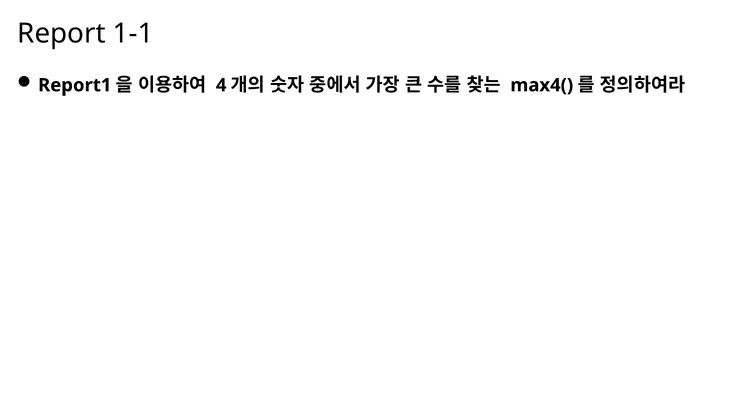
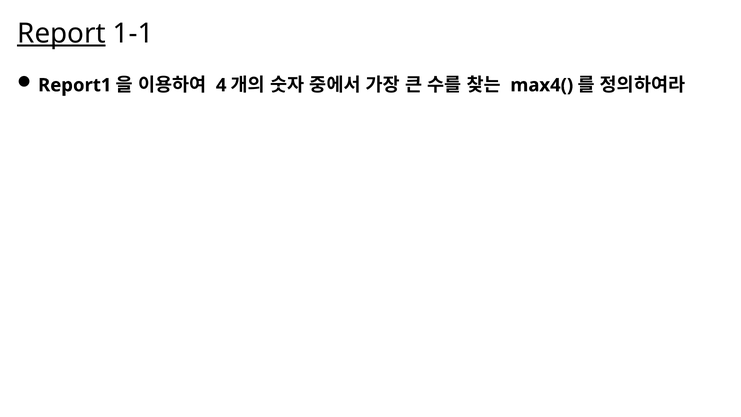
Report underline: none -> present
